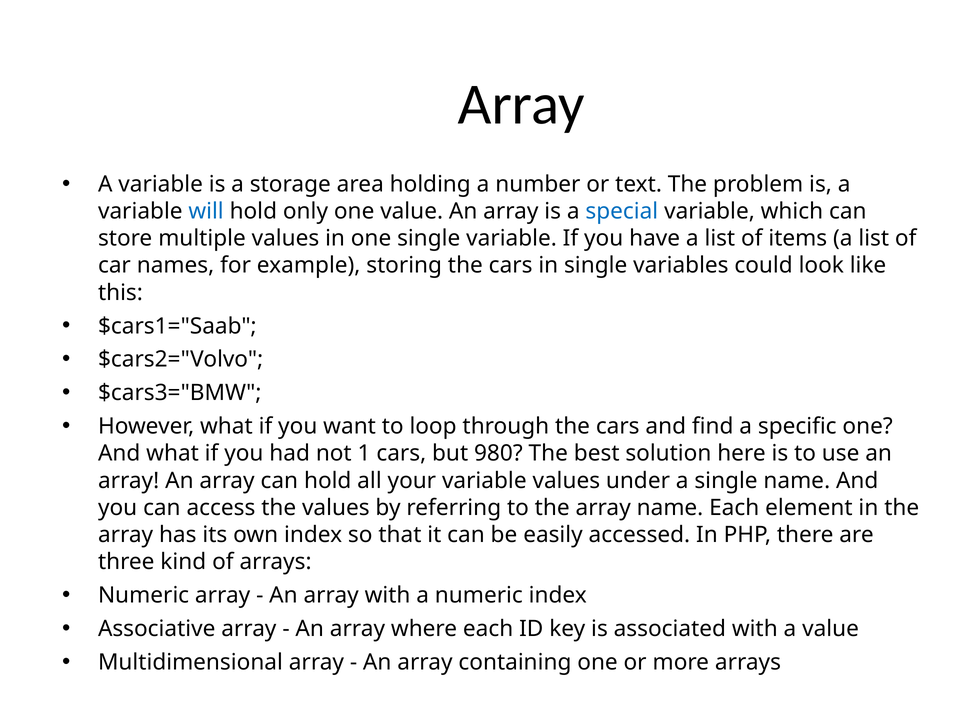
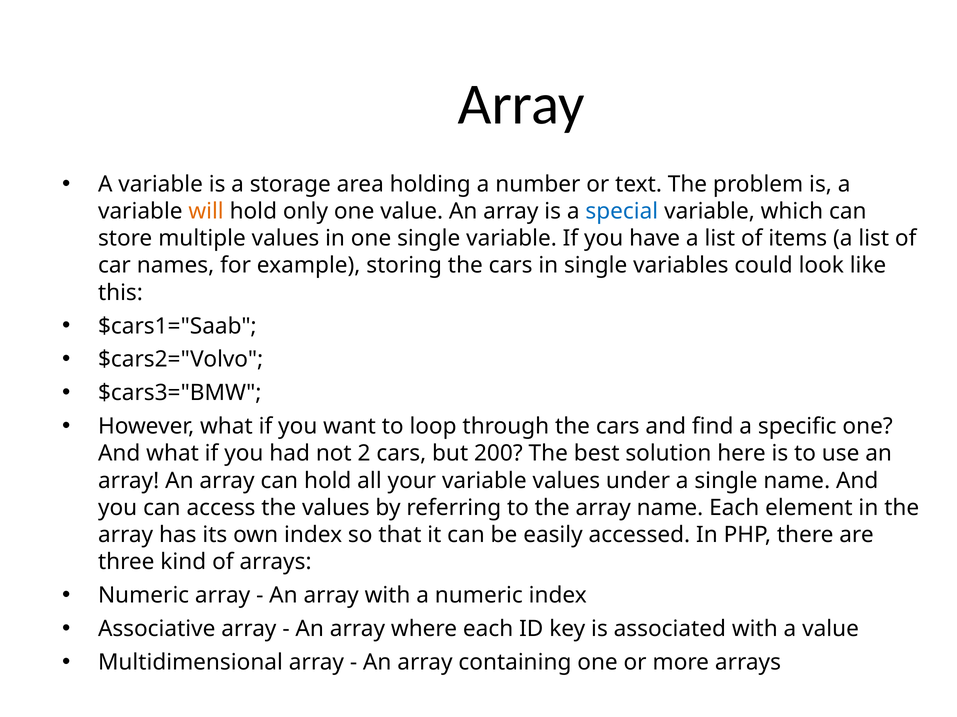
will colour: blue -> orange
1: 1 -> 2
980: 980 -> 200
